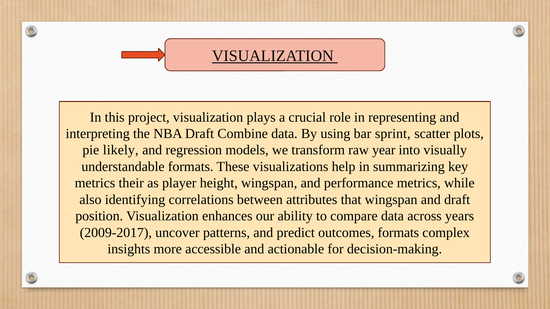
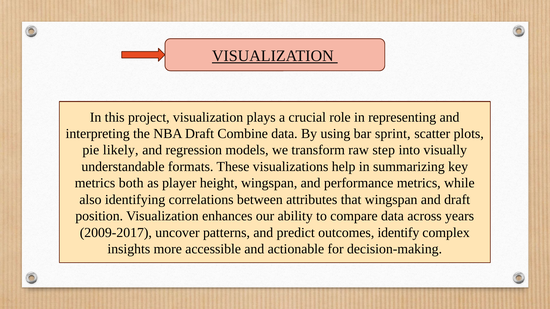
year: year -> step
their: their -> both
outcomes formats: formats -> identify
